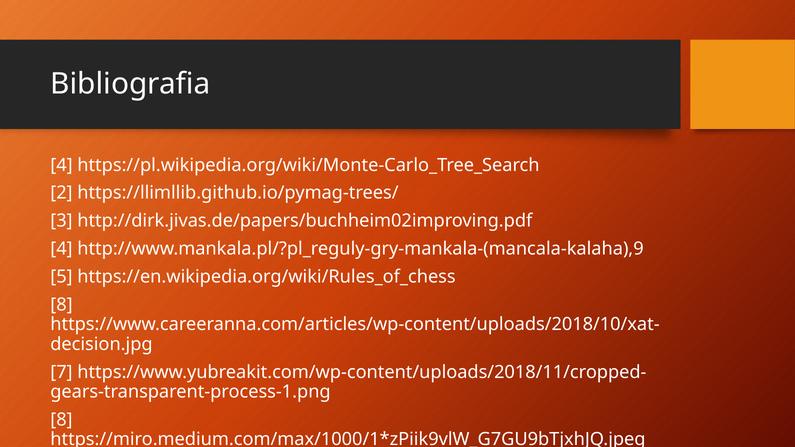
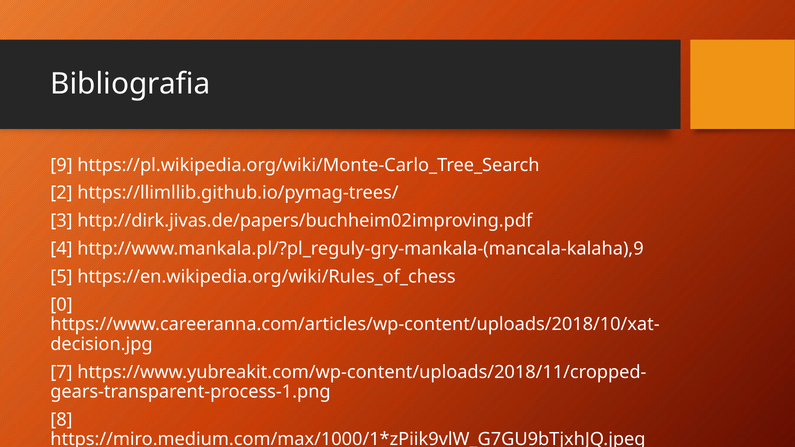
4 at (61, 165): 4 -> 9
8 at (61, 305): 8 -> 0
